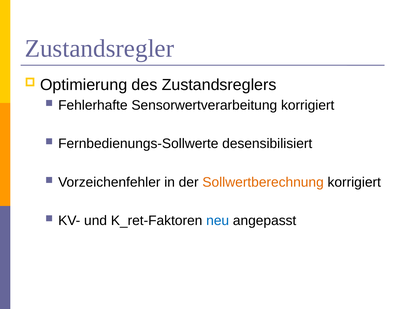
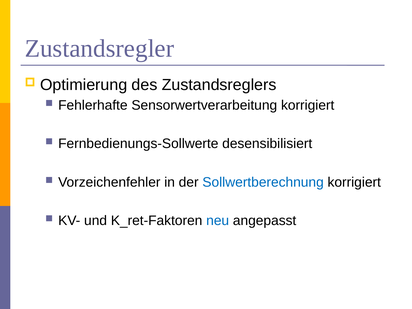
Sollwertberechnung colour: orange -> blue
